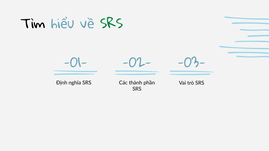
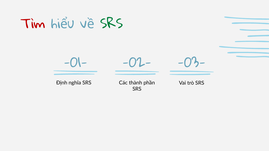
Tìm colour: black -> red
